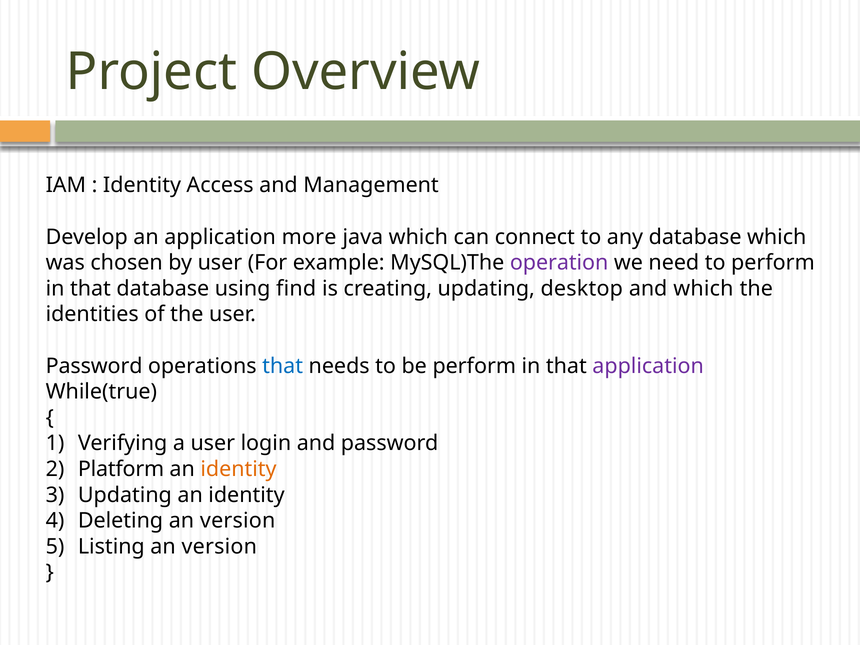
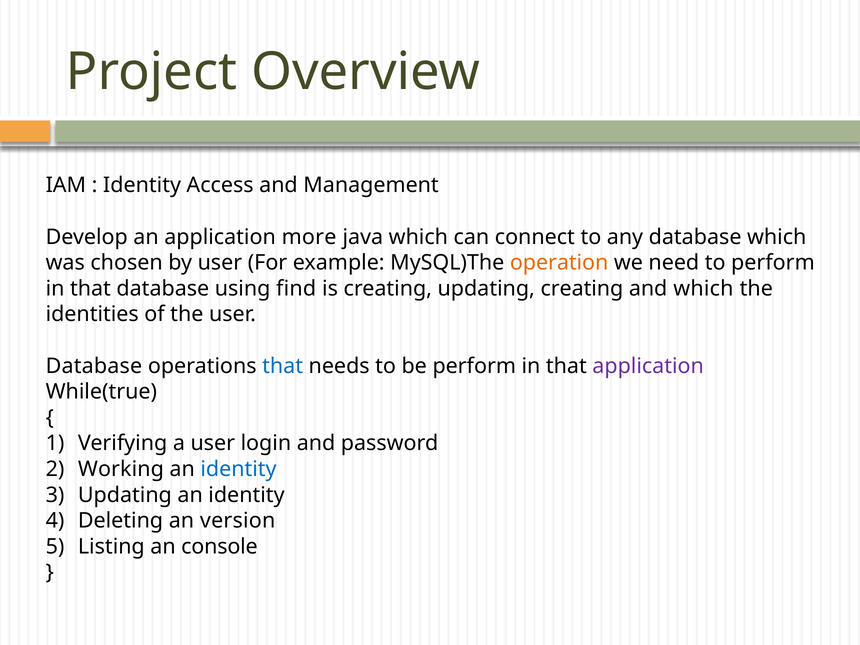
operation colour: purple -> orange
updating desktop: desktop -> creating
Password at (94, 366): Password -> Database
Platform: Platform -> Working
identity at (238, 469) colour: orange -> blue
Listing an version: version -> console
